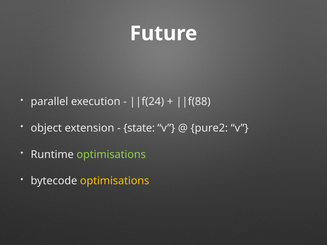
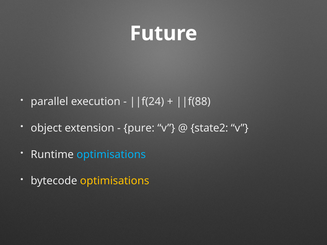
state: state -> pure
pure2: pure2 -> state2
optimisations at (111, 155) colour: light green -> light blue
